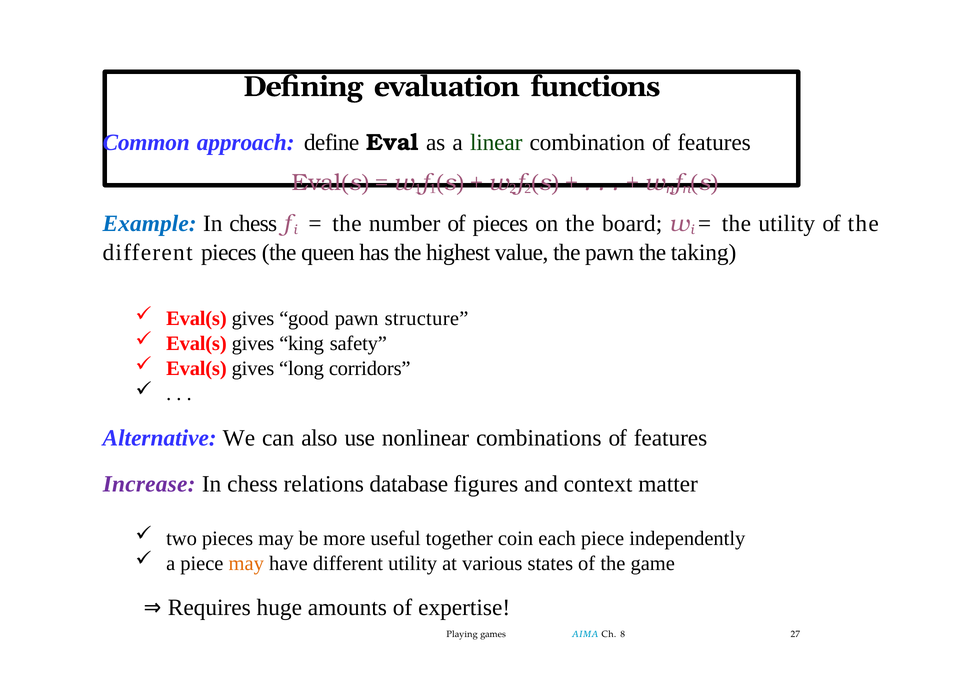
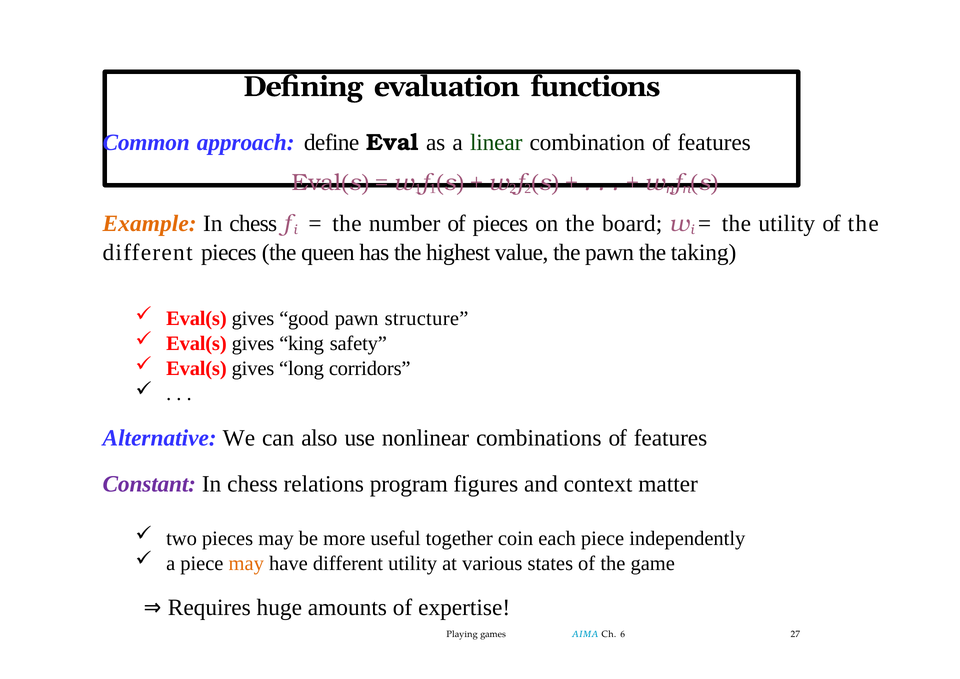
Example colour: blue -> orange
Increase: Increase -> Constant
database: database -> program
8: 8 -> 6
